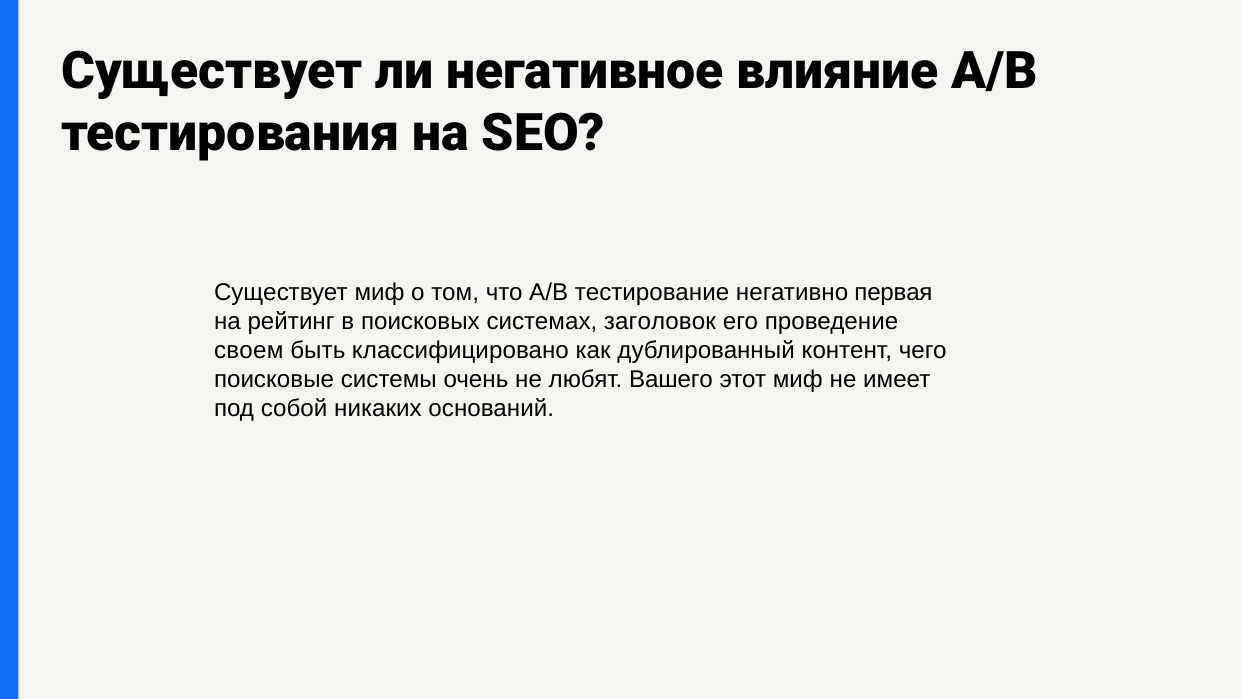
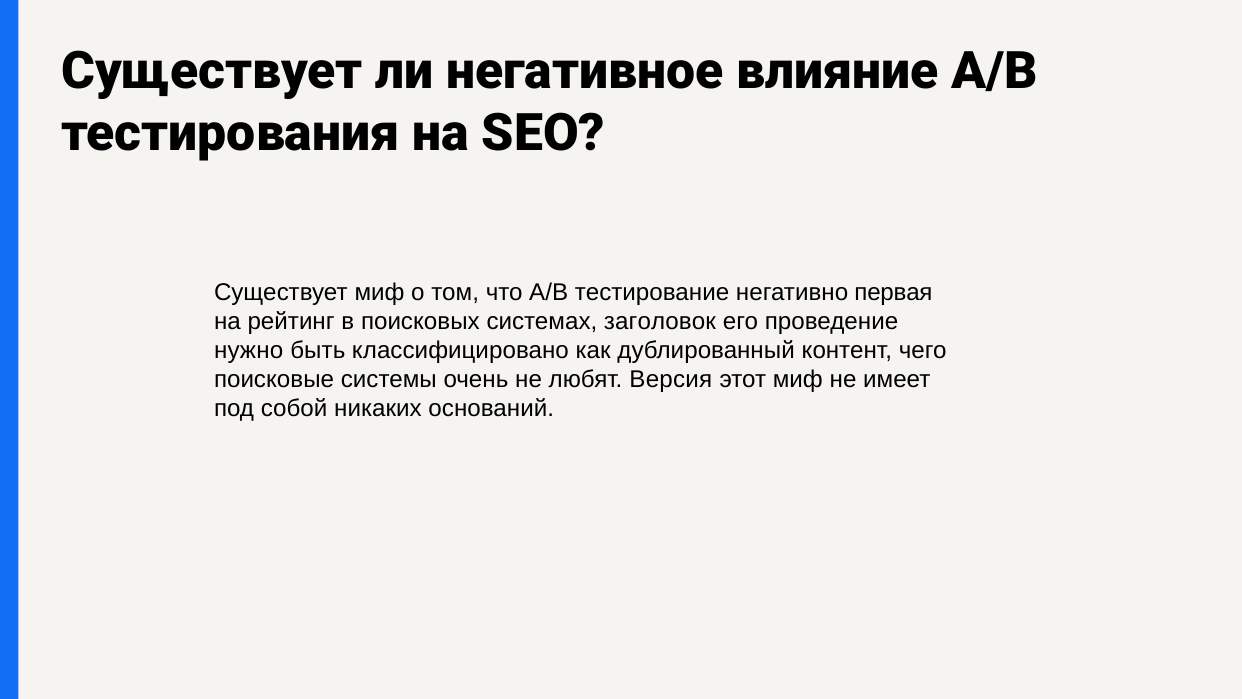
своем: своем -> нужно
Вашего: Вашего -> Версия
